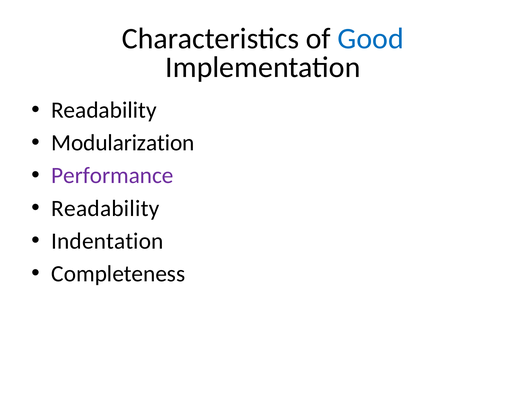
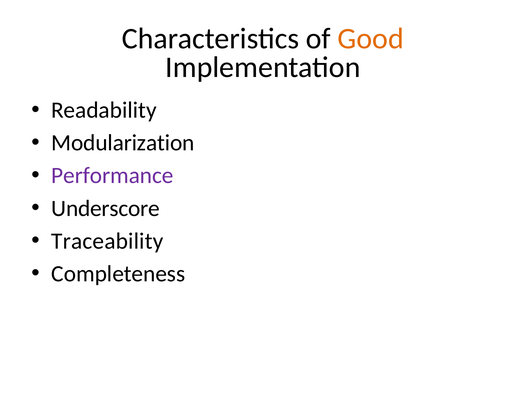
Good colour: blue -> orange
Readability at (105, 209): Readability -> Underscore
Indentation: Indentation -> Traceability
